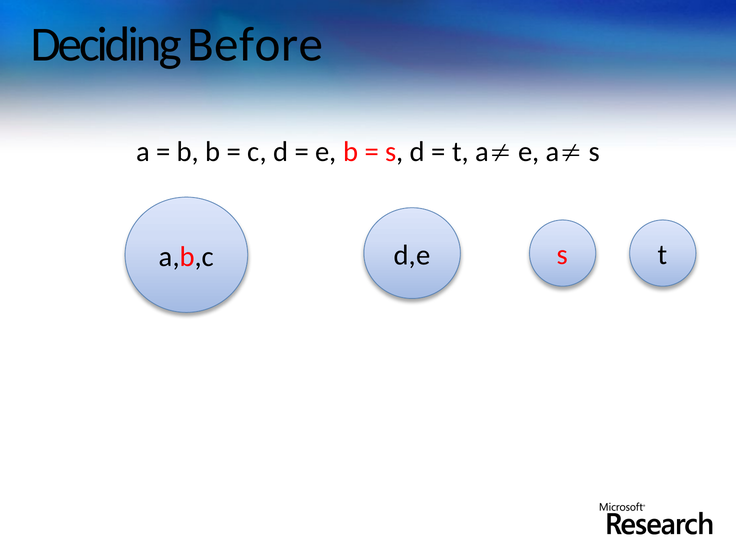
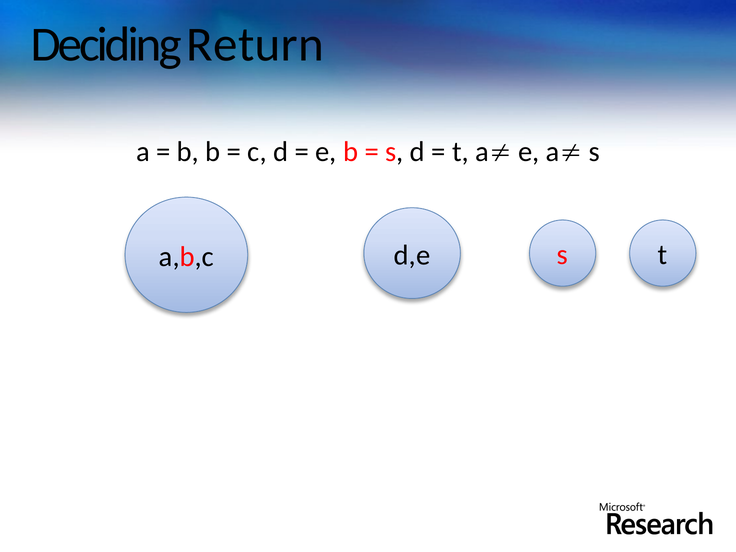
Before: Before -> Return
